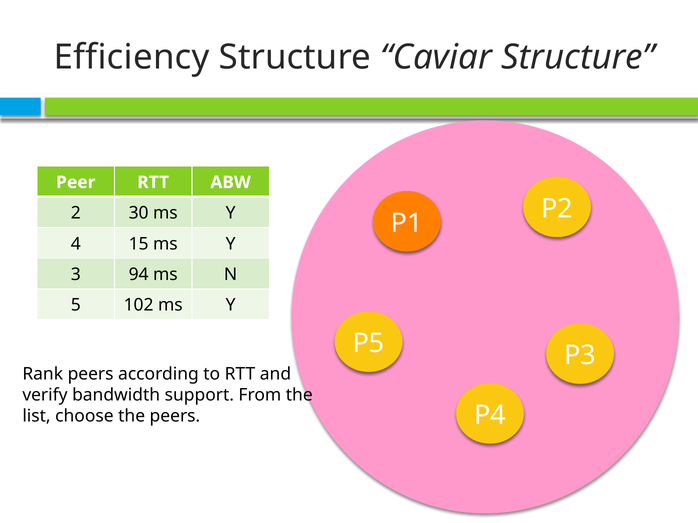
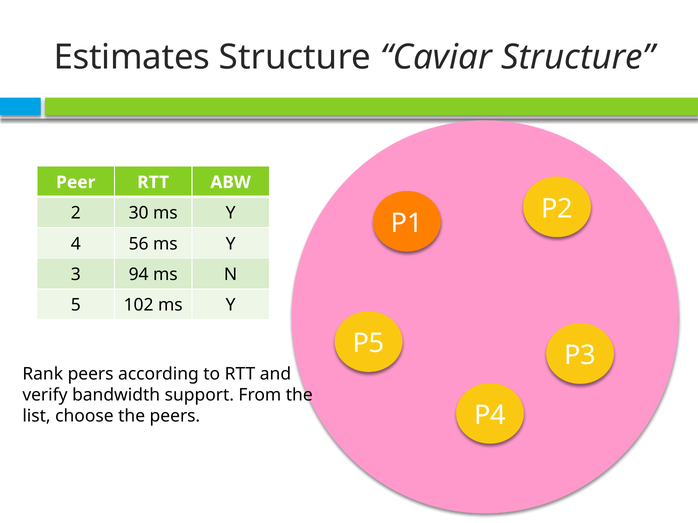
Efficiency: Efficiency -> Estimates
15: 15 -> 56
